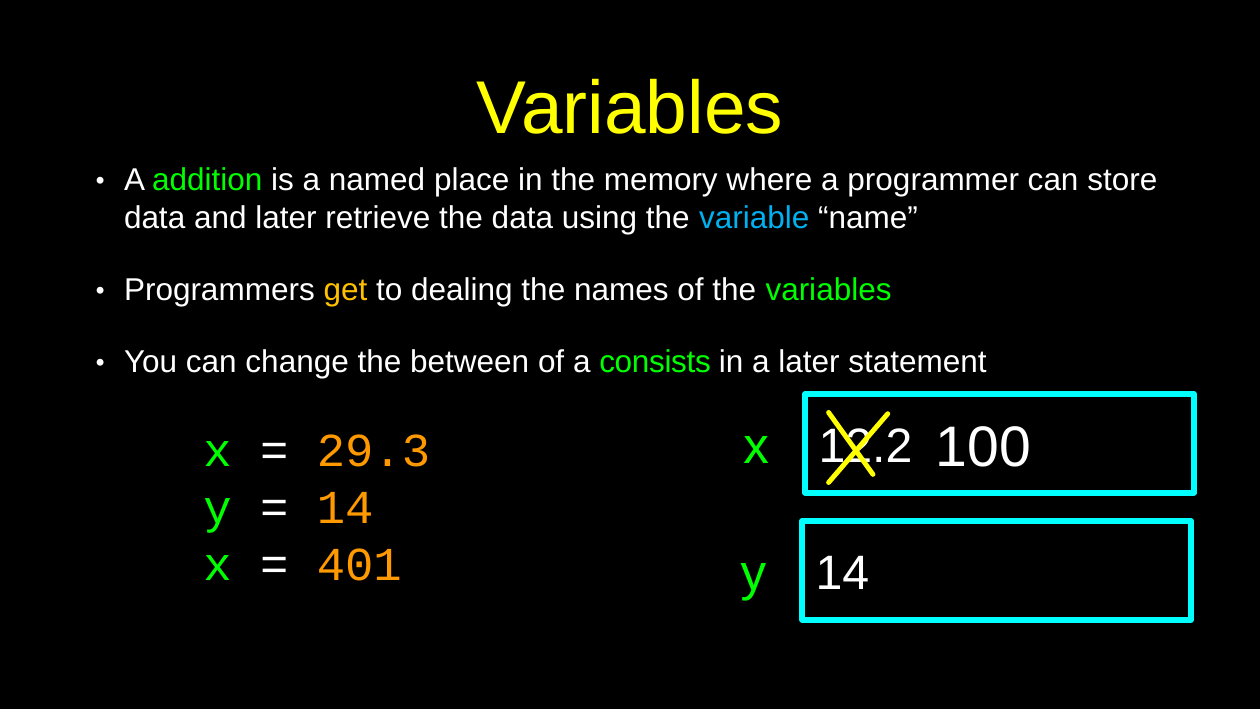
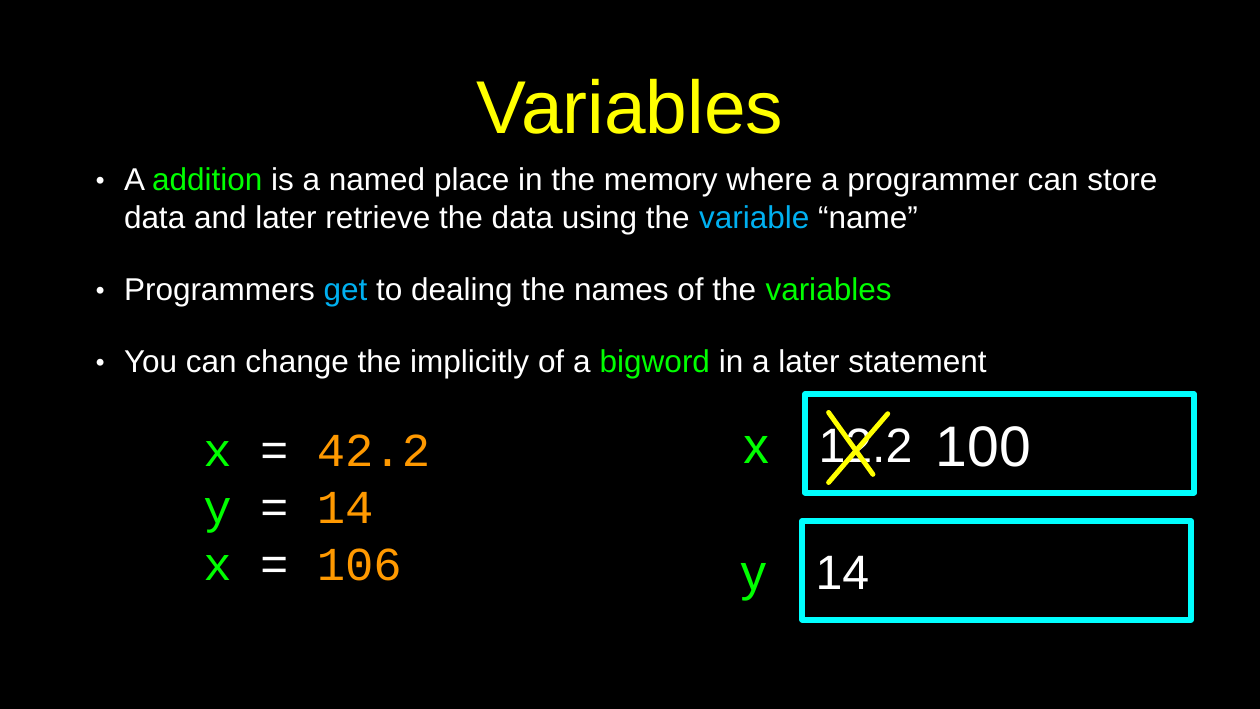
get colour: yellow -> light blue
between: between -> implicitly
consists: consists -> bigword
29.3: 29.3 -> 42.2
401: 401 -> 106
